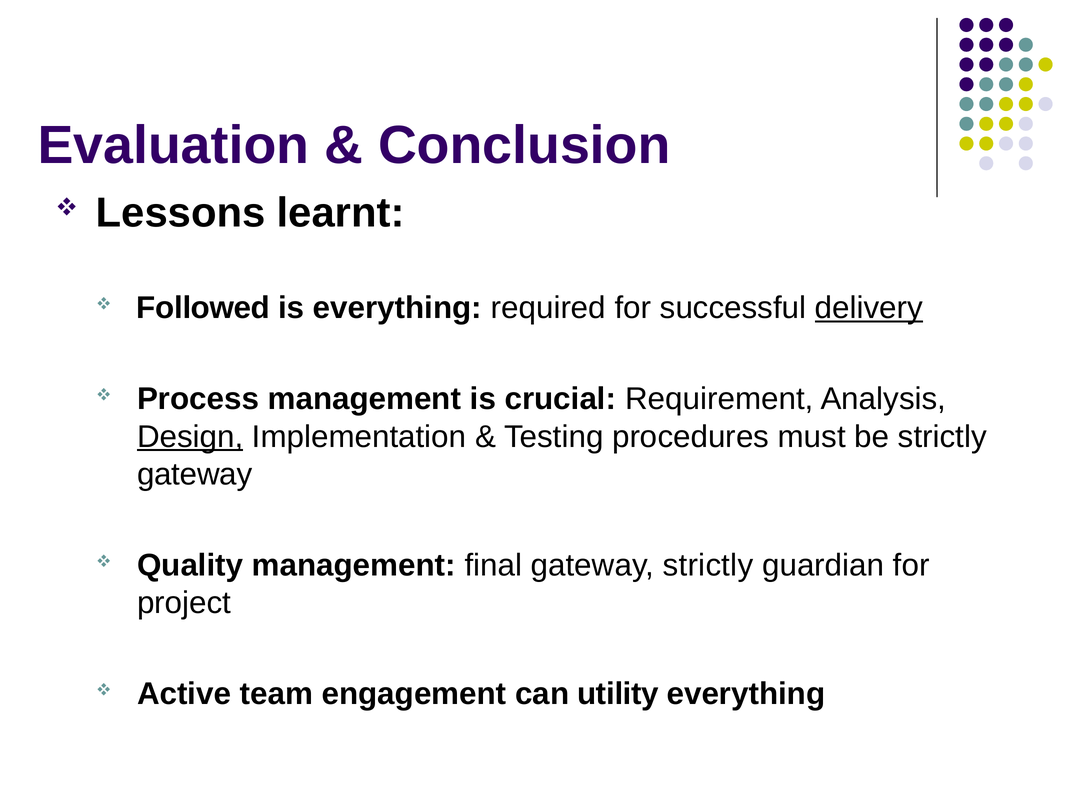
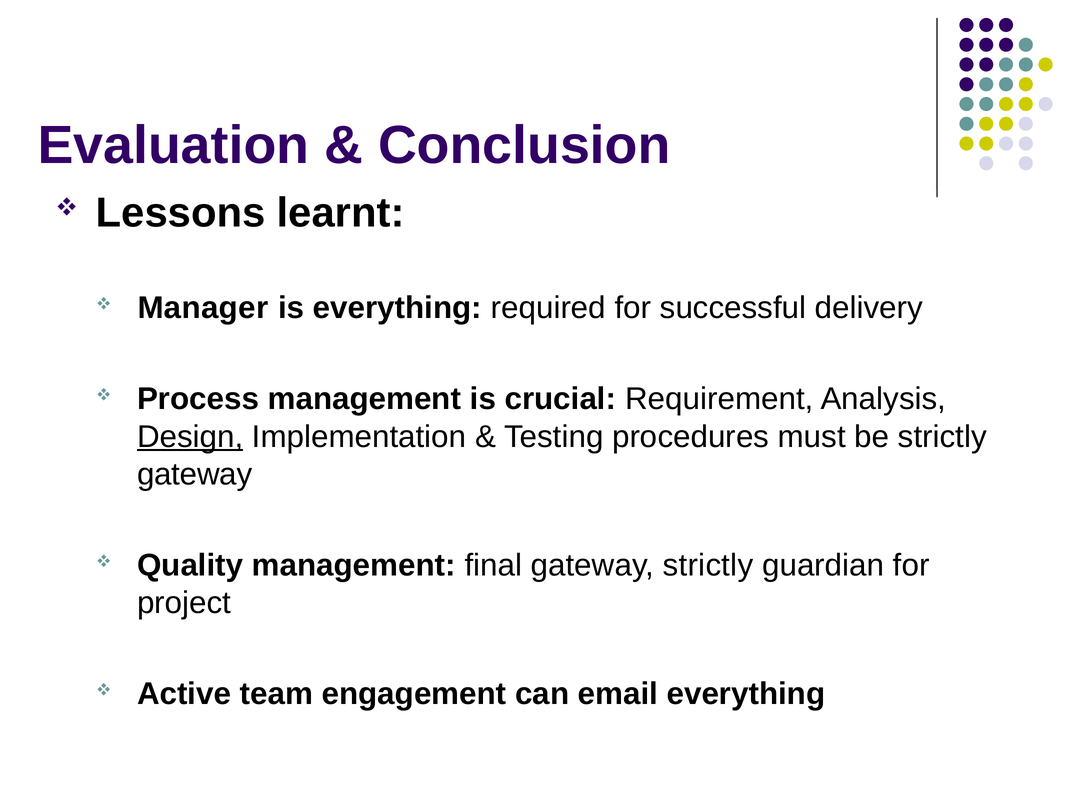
Followed: Followed -> Manager
delivery underline: present -> none
utility: utility -> email
